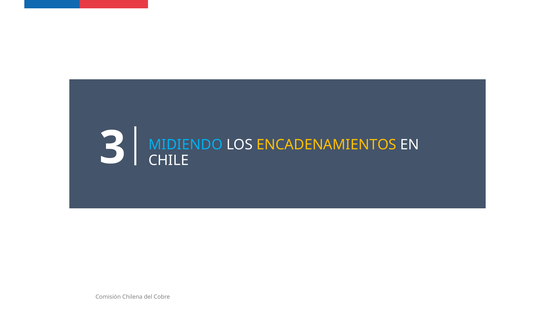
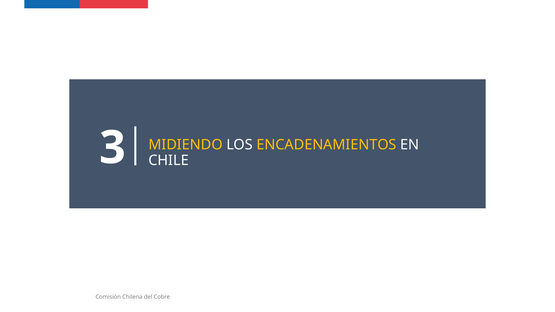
MIDIENDO colour: light blue -> yellow
